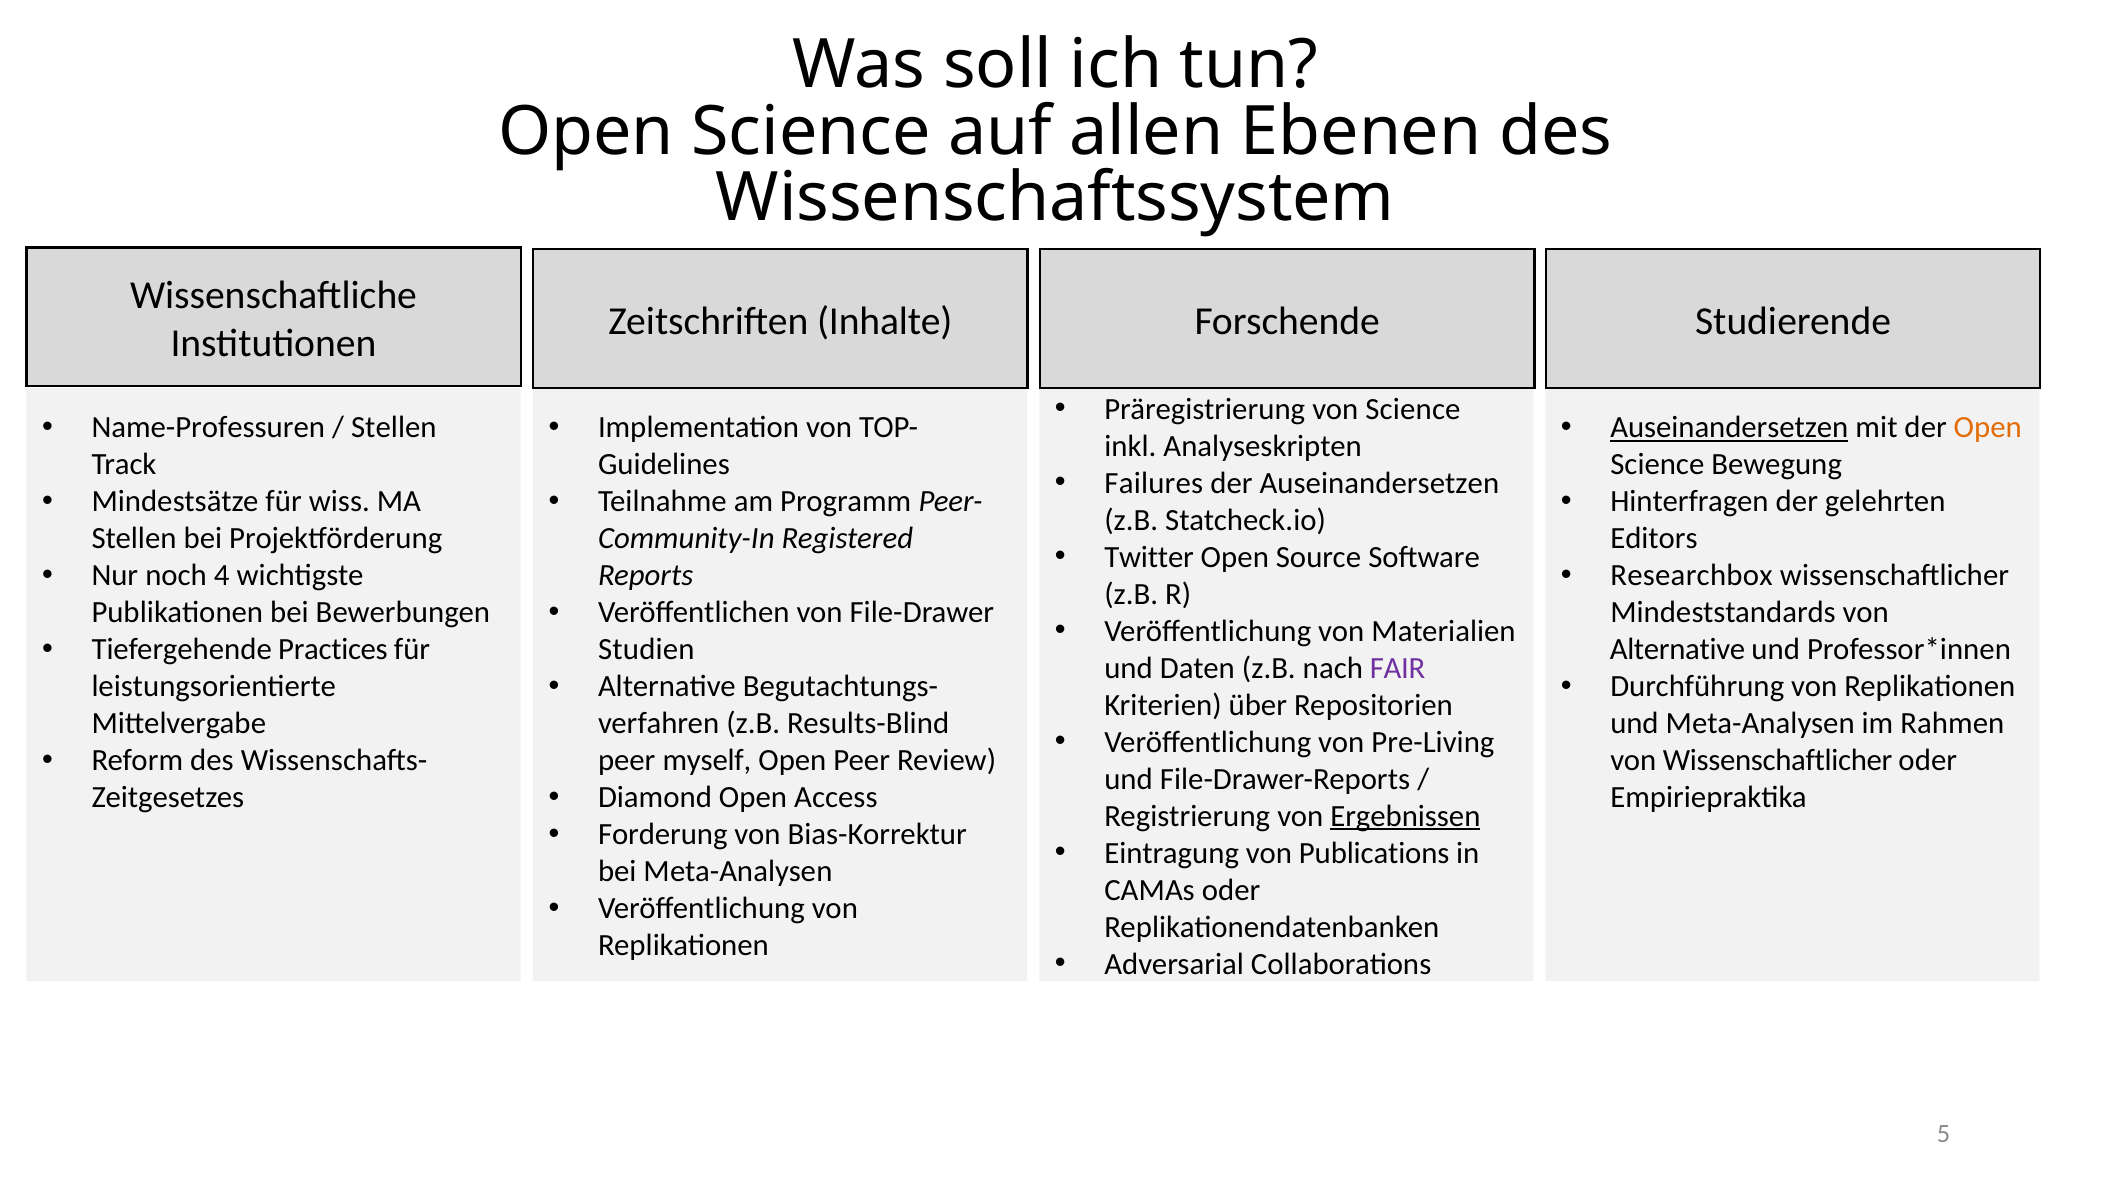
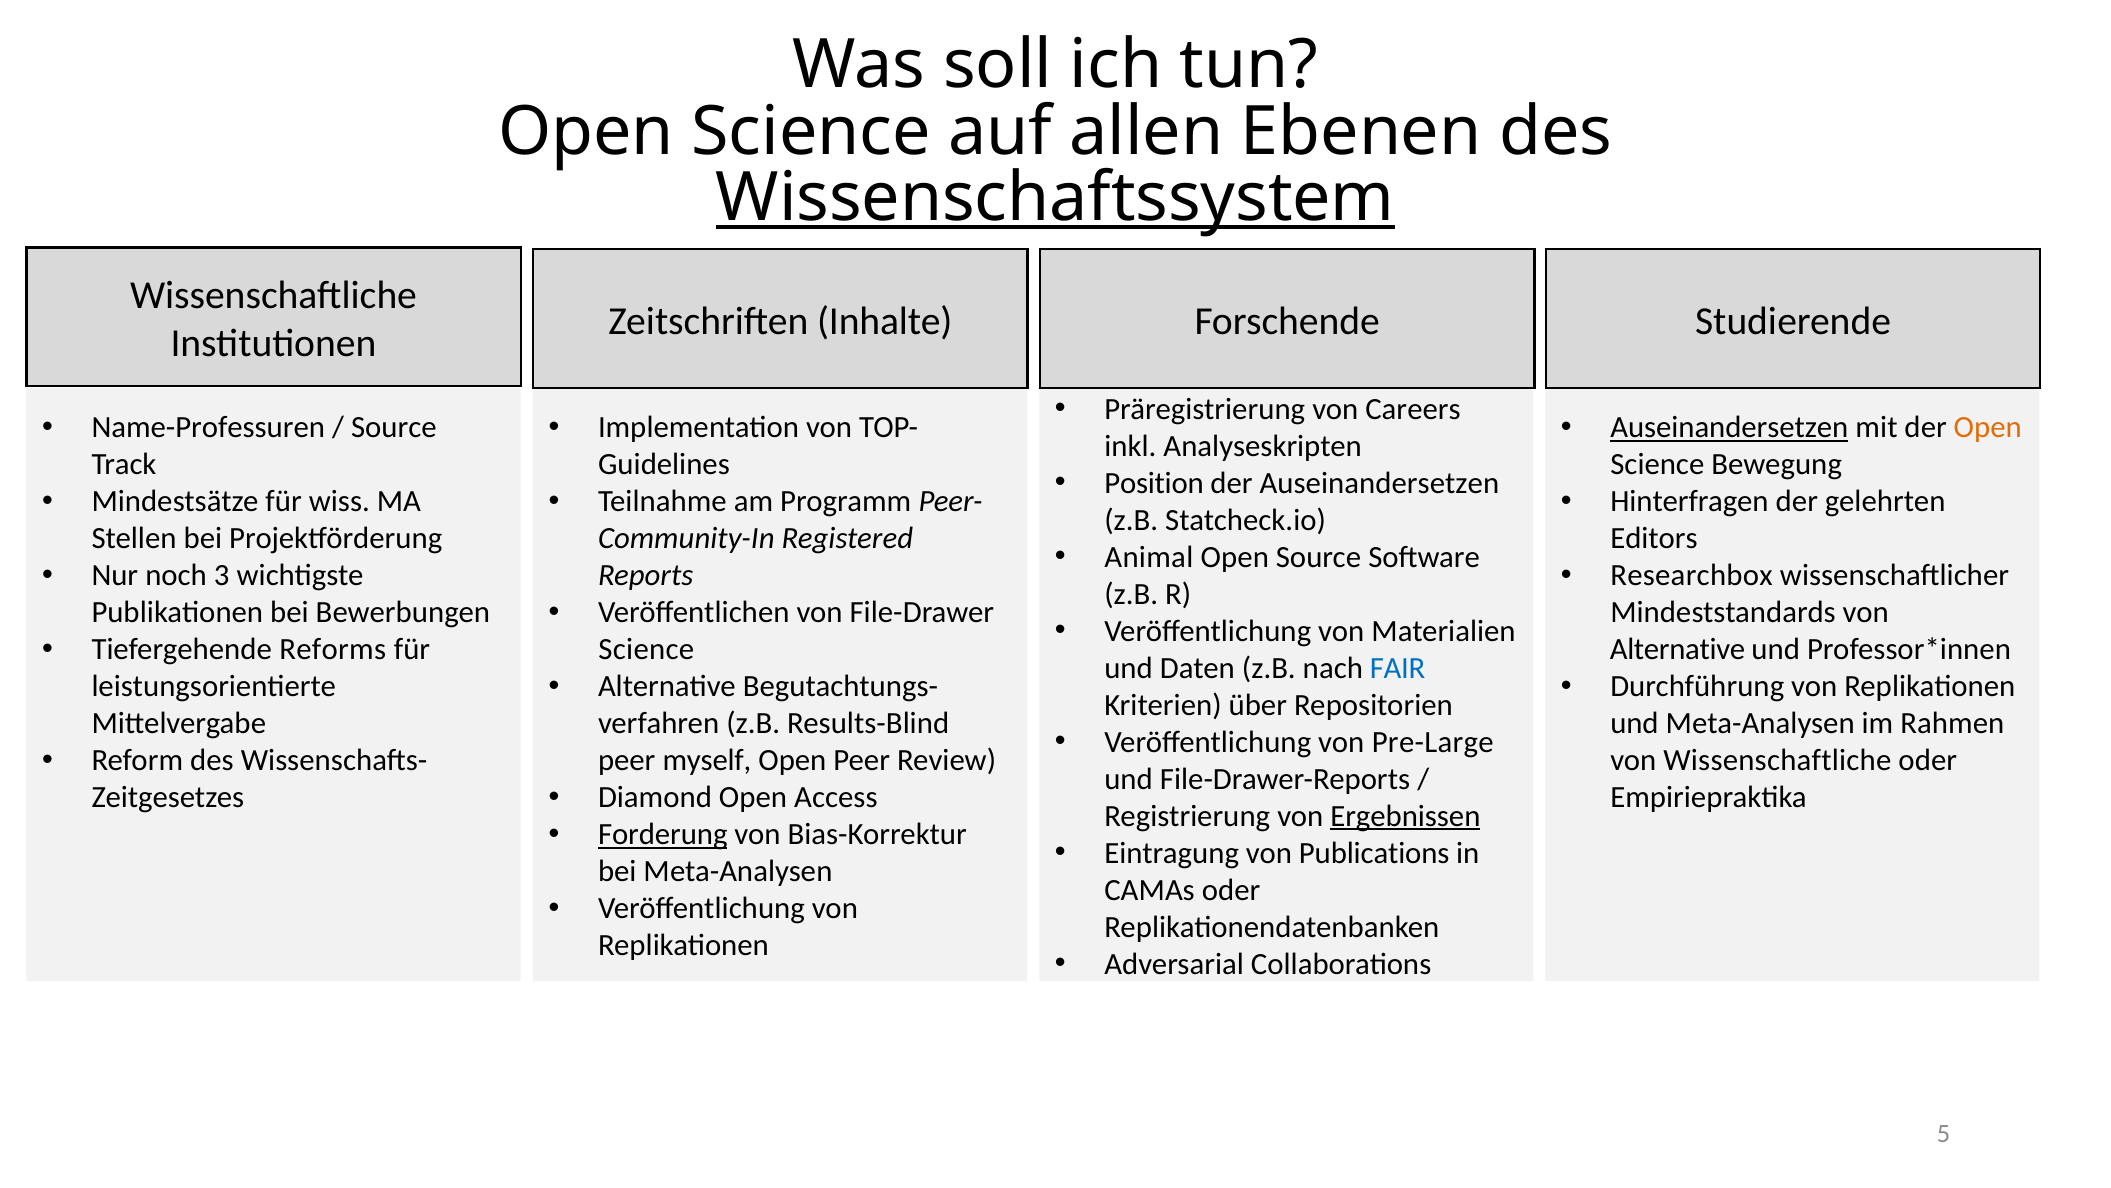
Wissenschaftssystem underline: none -> present
von Science: Science -> Careers
Stellen at (394, 428): Stellen -> Source
Failures: Failures -> Position
Twitter: Twitter -> Animal
4: 4 -> 3
Practices: Practices -> Reforms
Studien at (646, 649): Studien -> Science
FAIR colour: purple -> blue
Pre-Living: Pre-Living -> Pre-Large
von Wissenschaftlicher: Wissenschaftlicher -> Wissenschaftliche
Forderung underline: none -> present
